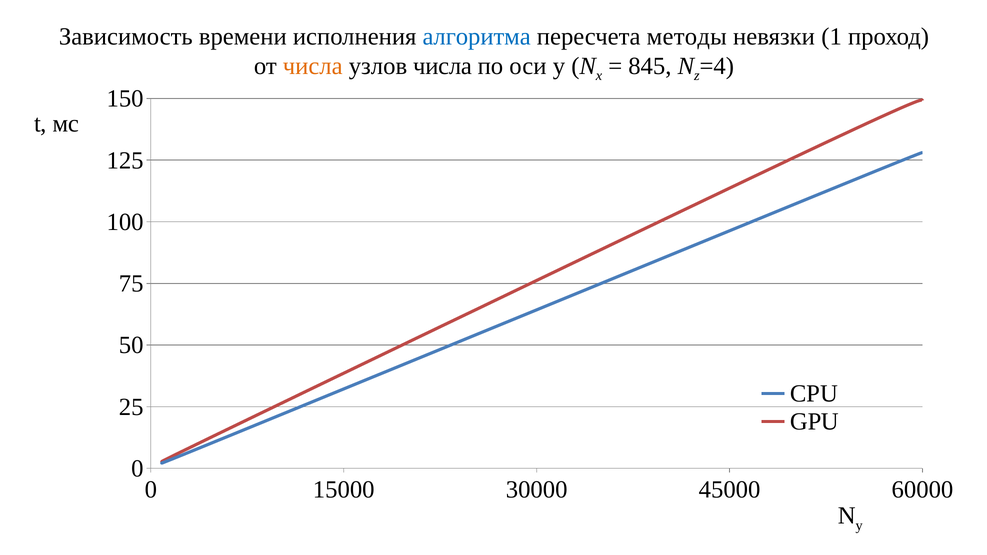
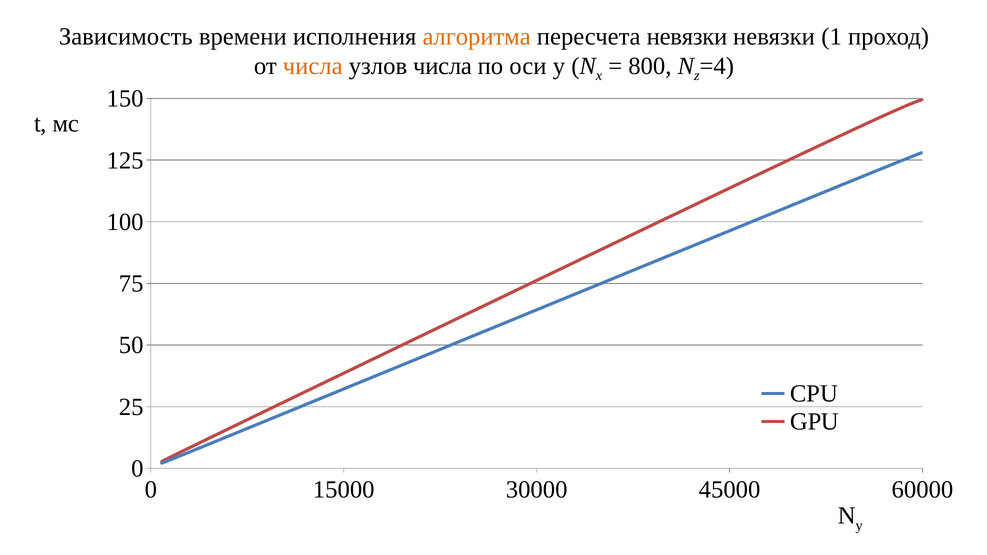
алгоритма colour: blue -> orange
пересчета методы: методы -> невязки
845: 845 -> 800
